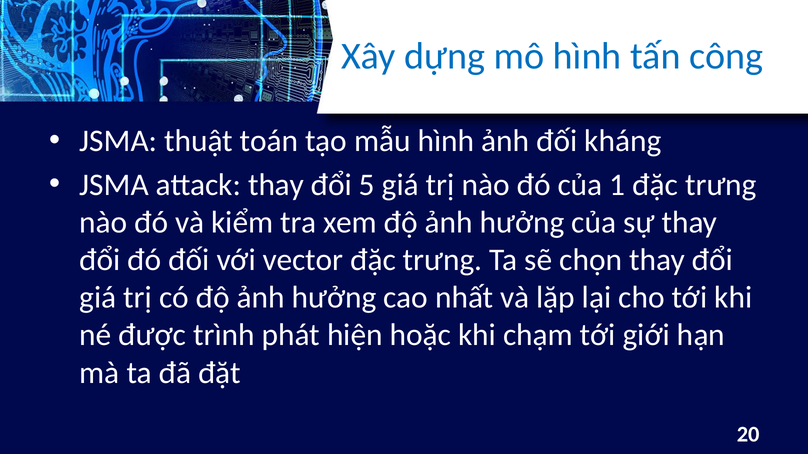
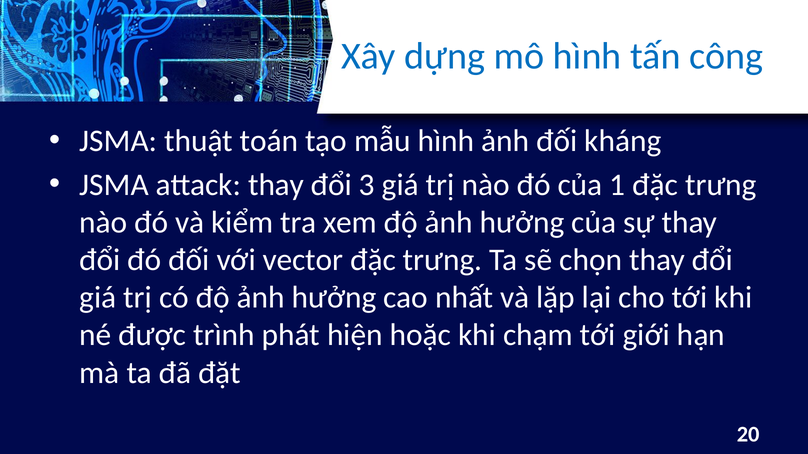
5: 5 -> 3
